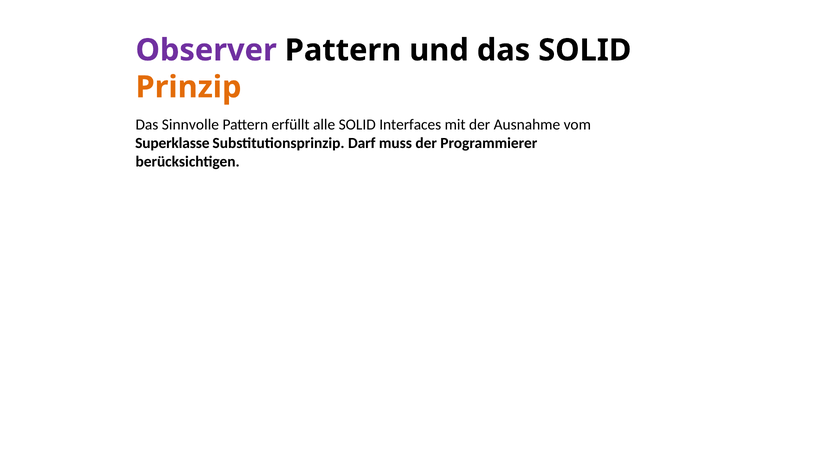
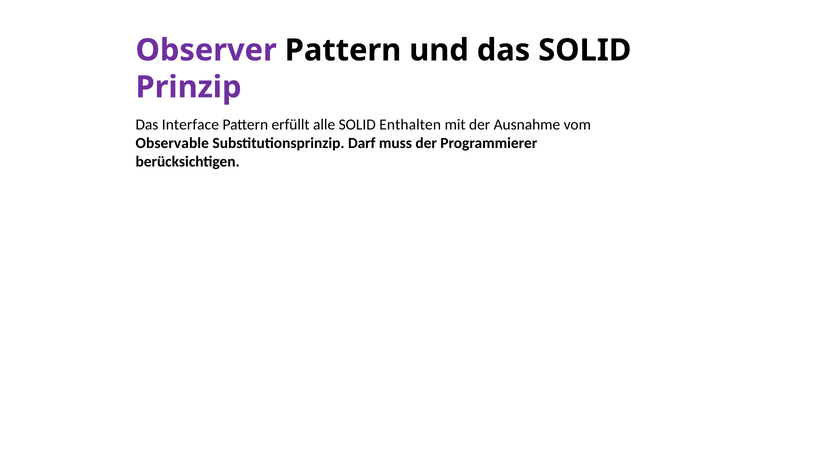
Prinzip colour: orange -> purple
Sinnvolle: Sinnvolle -> Interface
Interfaces: Interfaces -> Enthalten
Superklasse: Superklasse -> Observable
